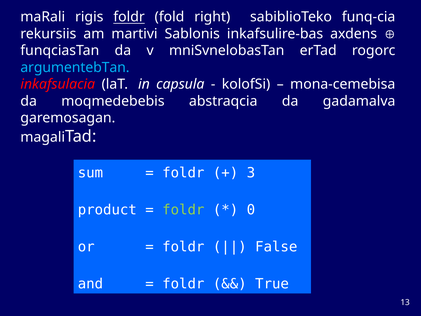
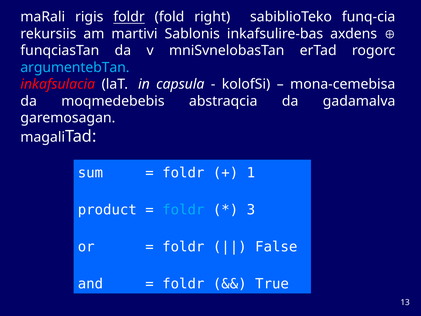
3: 3 -> 1
foldr at (183, 210) colour: light green -> light blue
0: 0 -> 3
